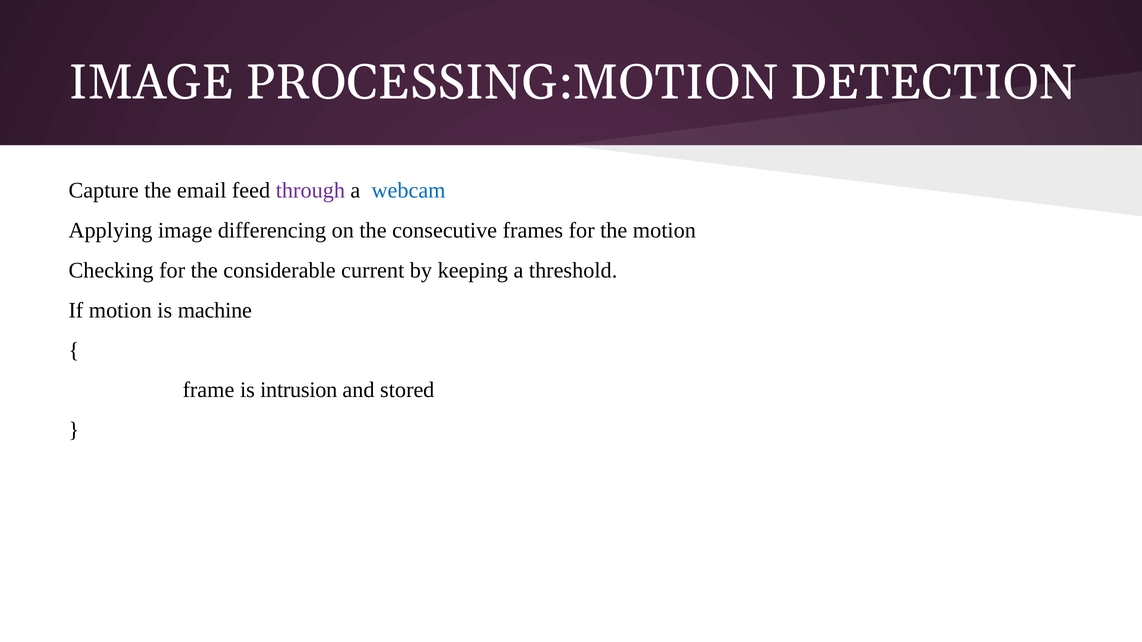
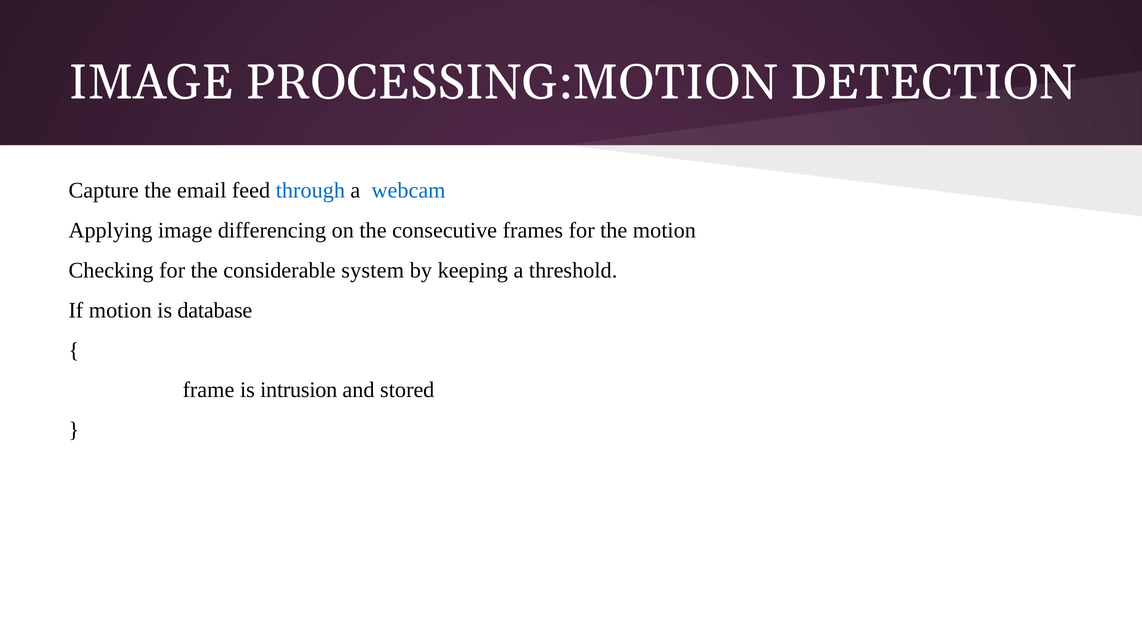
through colour: purple -> blue
current: current -> system
machine: machine -> database
